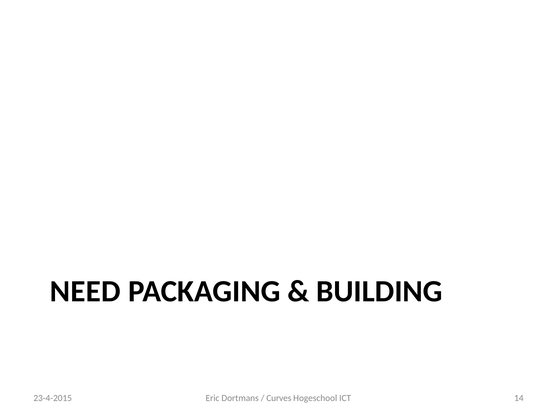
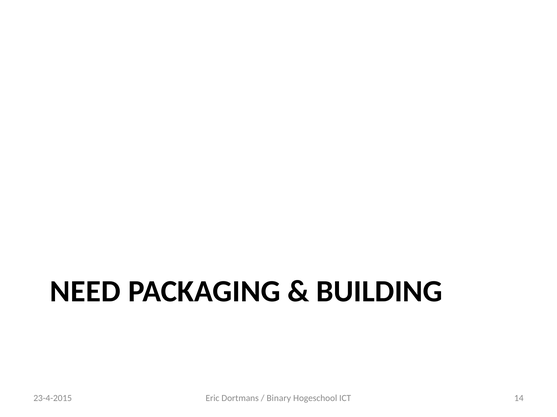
Curves: Curves -> Binary
